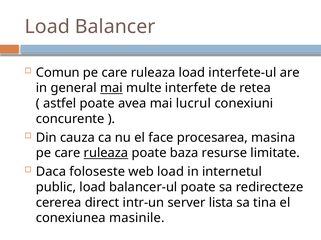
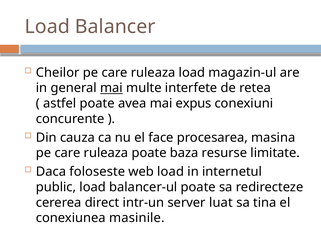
Comun: Comun -> Cheilor
interfete-ul: interfete-ul -> magazin-ul
lucrul: lucrul -> expus
ruleaza at (106, 153) underline: present -> none
lista: lista -> luat
